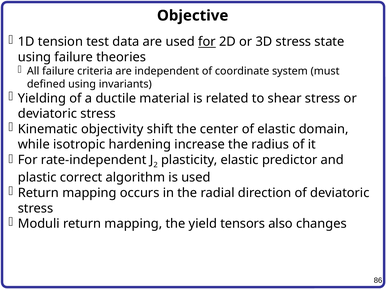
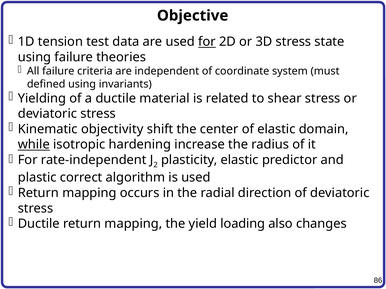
while underline: none -> present
Moduli at (39, 224): Moduli -> Ductile
tensors: tensors -> loading
